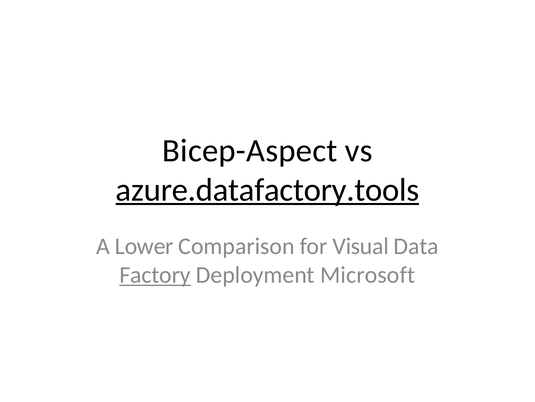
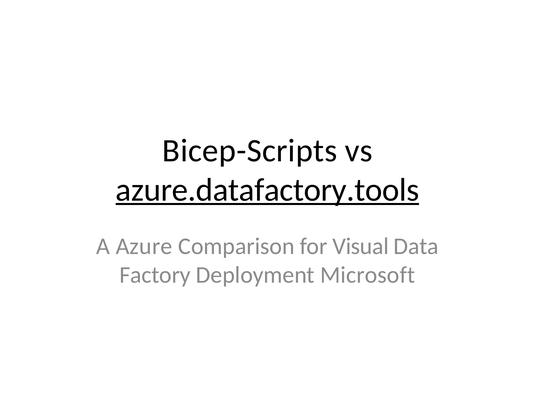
Bicep-Aspect: Bicep-Aspect -> Bicep-Scripts
Lower: Lower -> Azure
Factory underline: present -> none
